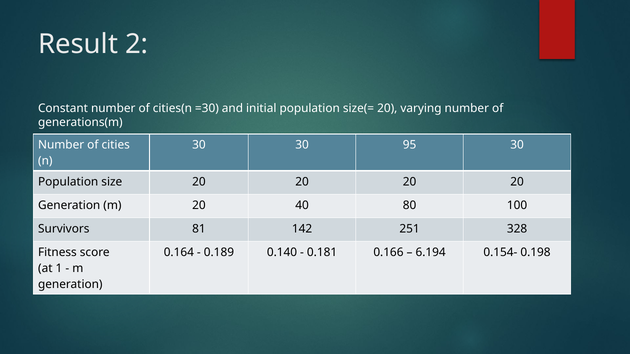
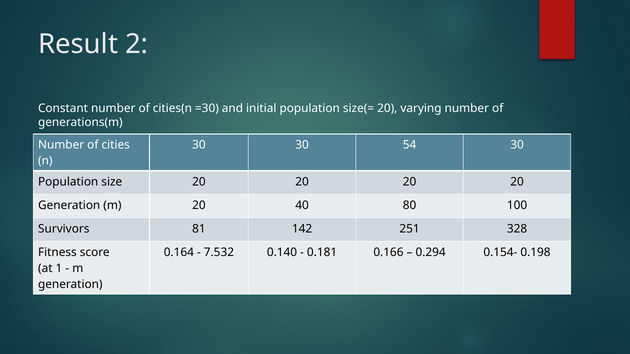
95: 95 -> 54
0.189: 0.189 -> 7.532
6.194: 6.194 -> 0.294
